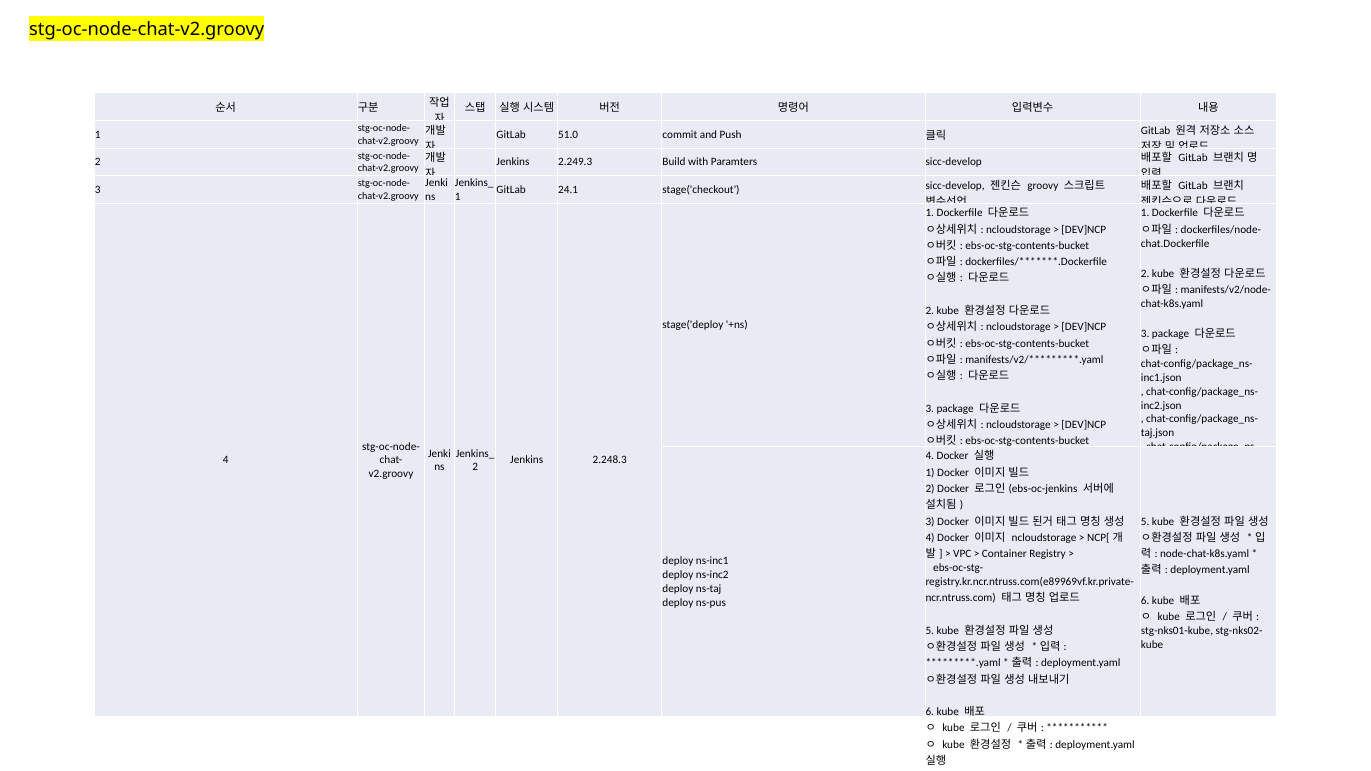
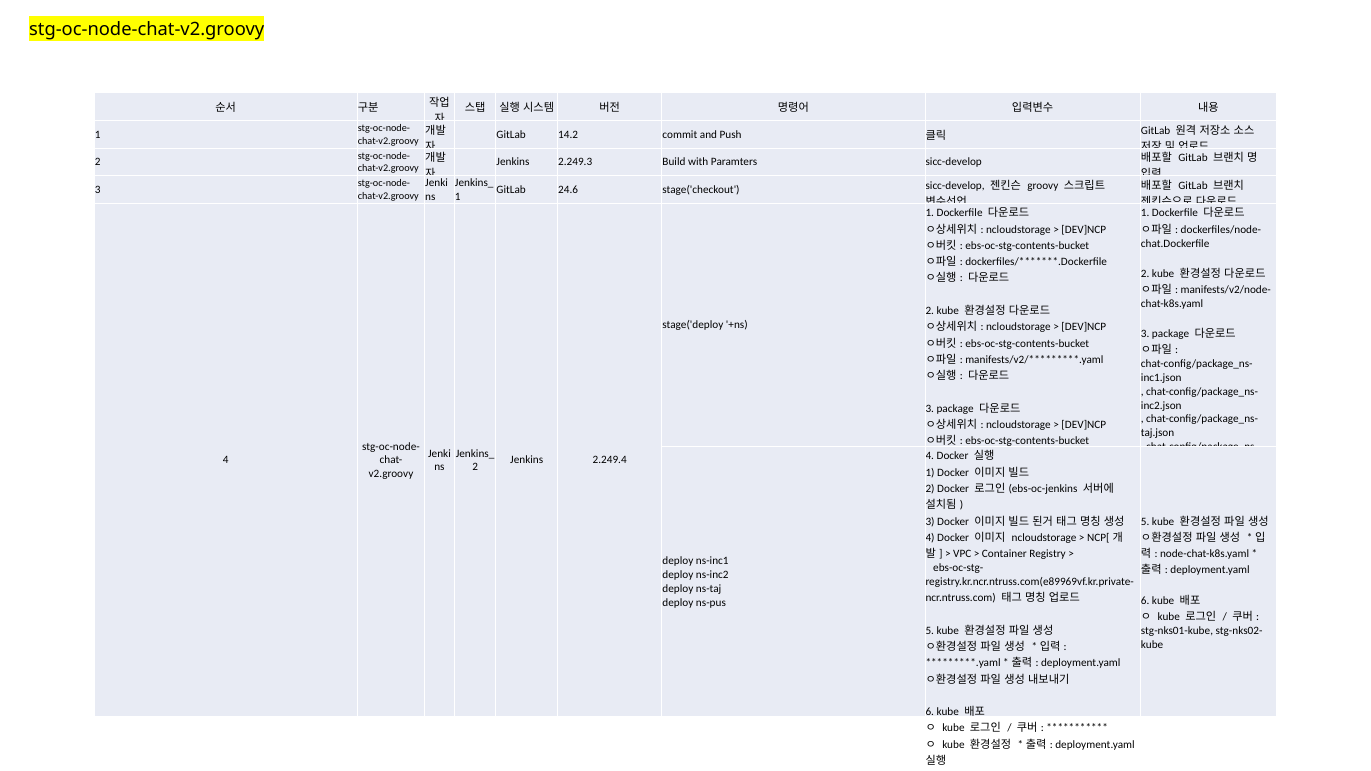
51.0: 51.0 -> 14.2
24.1: 24.1 -> 24.6
2.248.3: 2.248.3 -> 2.249.4
